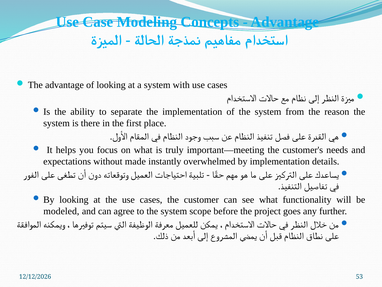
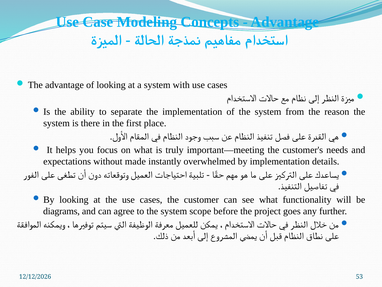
modeled: modeled -> diagrams
